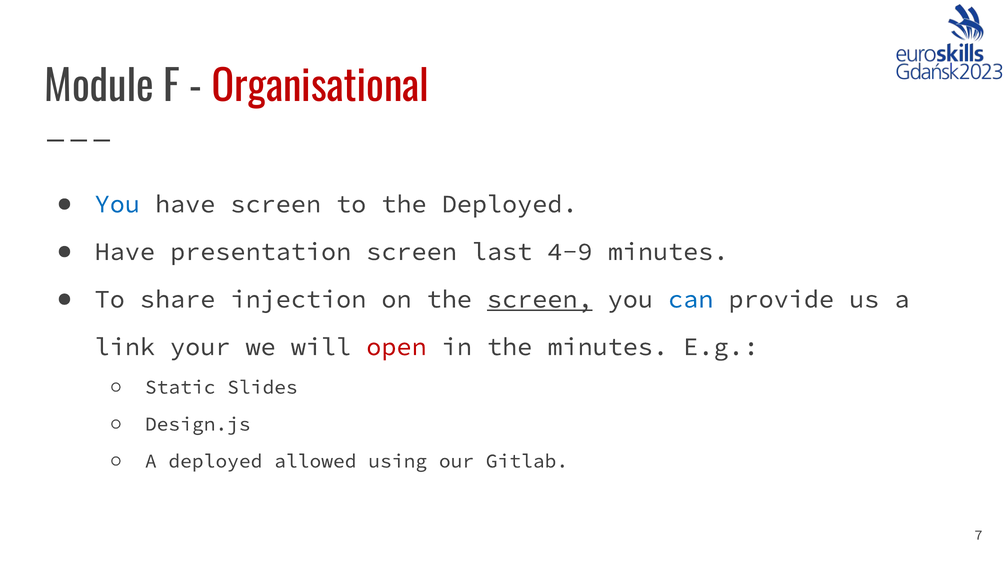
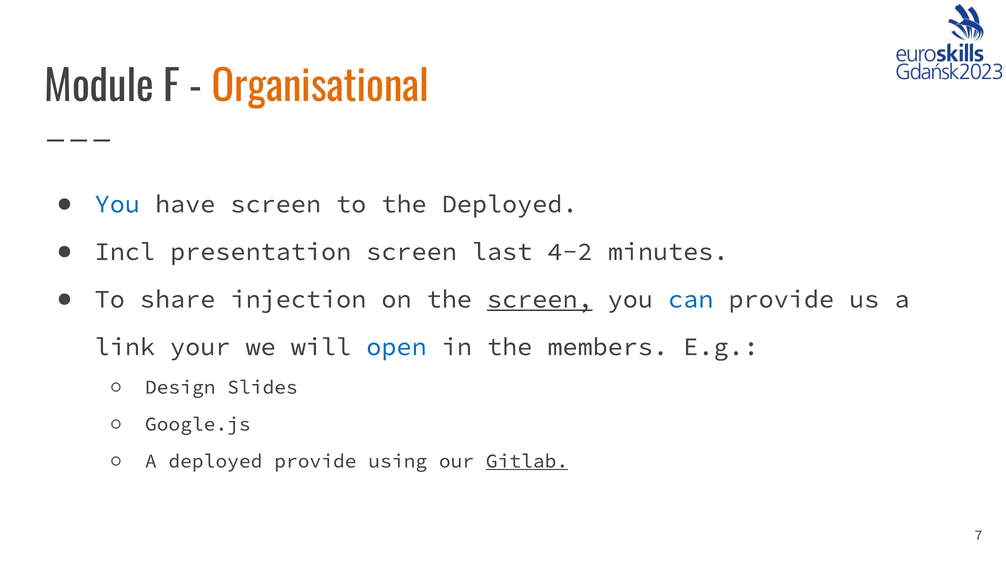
Organisational colour: red -> orange
Have at (125, 252): Have -> Incl
4-9: 4-9 -> 4-2
open colour: red -> blue
the minutes: minutes -> members
Static: Static -> Design
Design.js: Design.js -> Google.js
deployed allowed: allowed -> provide
Gitlab underline: none -> present
